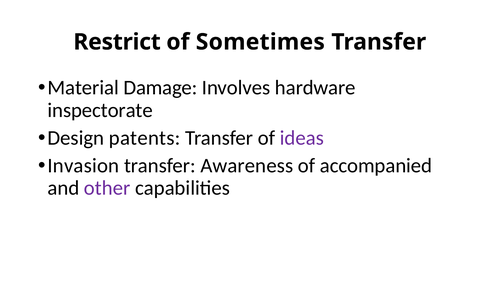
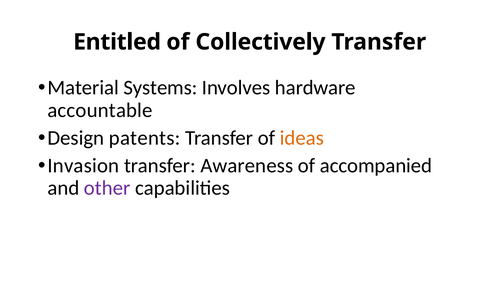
Restrict: Restrict -> Entitled
Sometimes: Sometimes -> Collectively
Damage: Damage -> Systems
inspectorate: inspectorate -> accountable
ideas colour: purple -> orange
